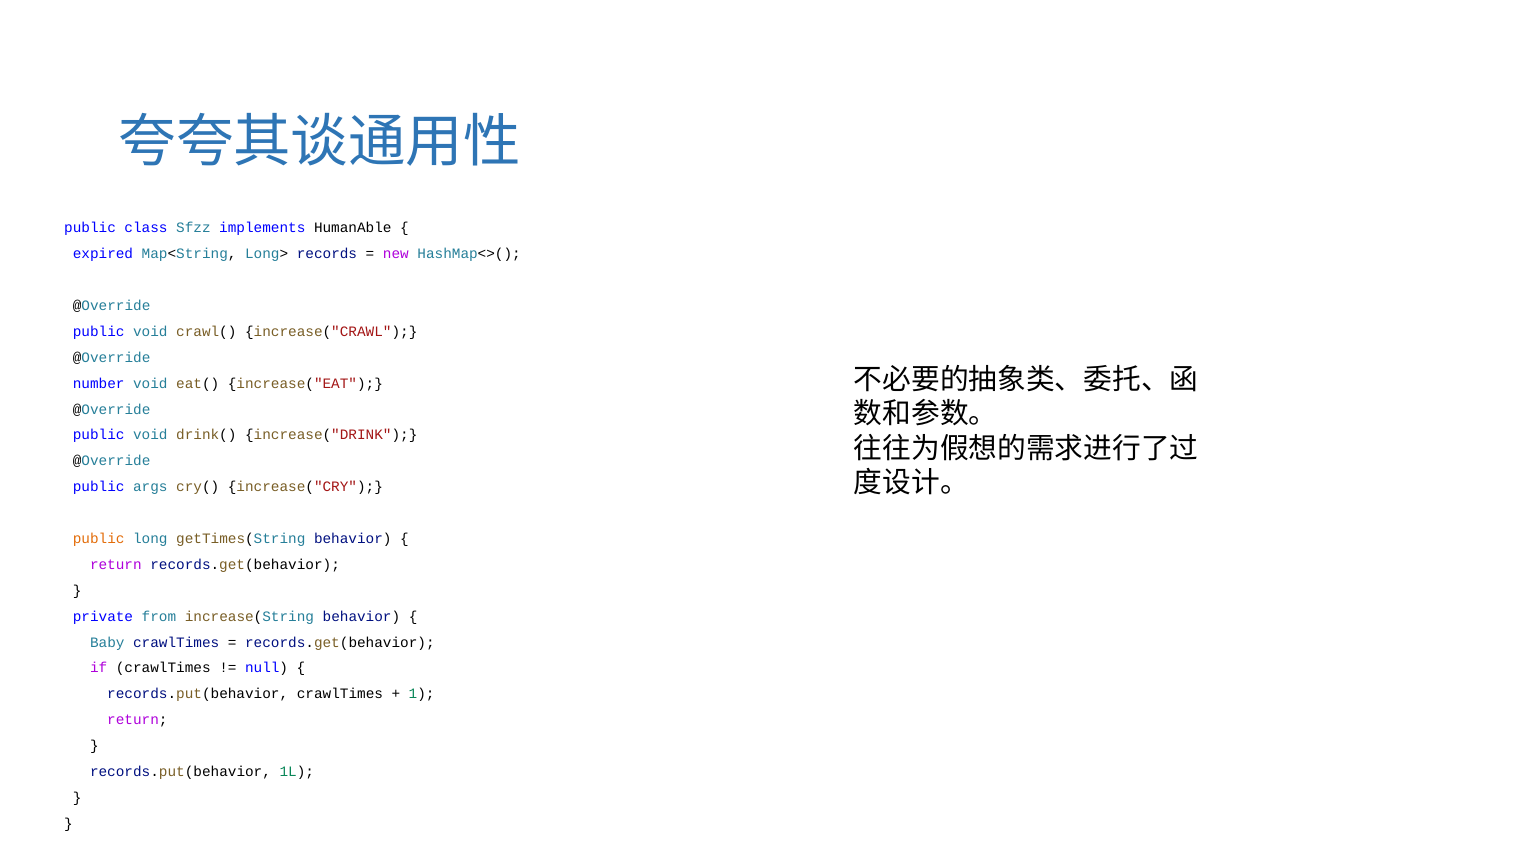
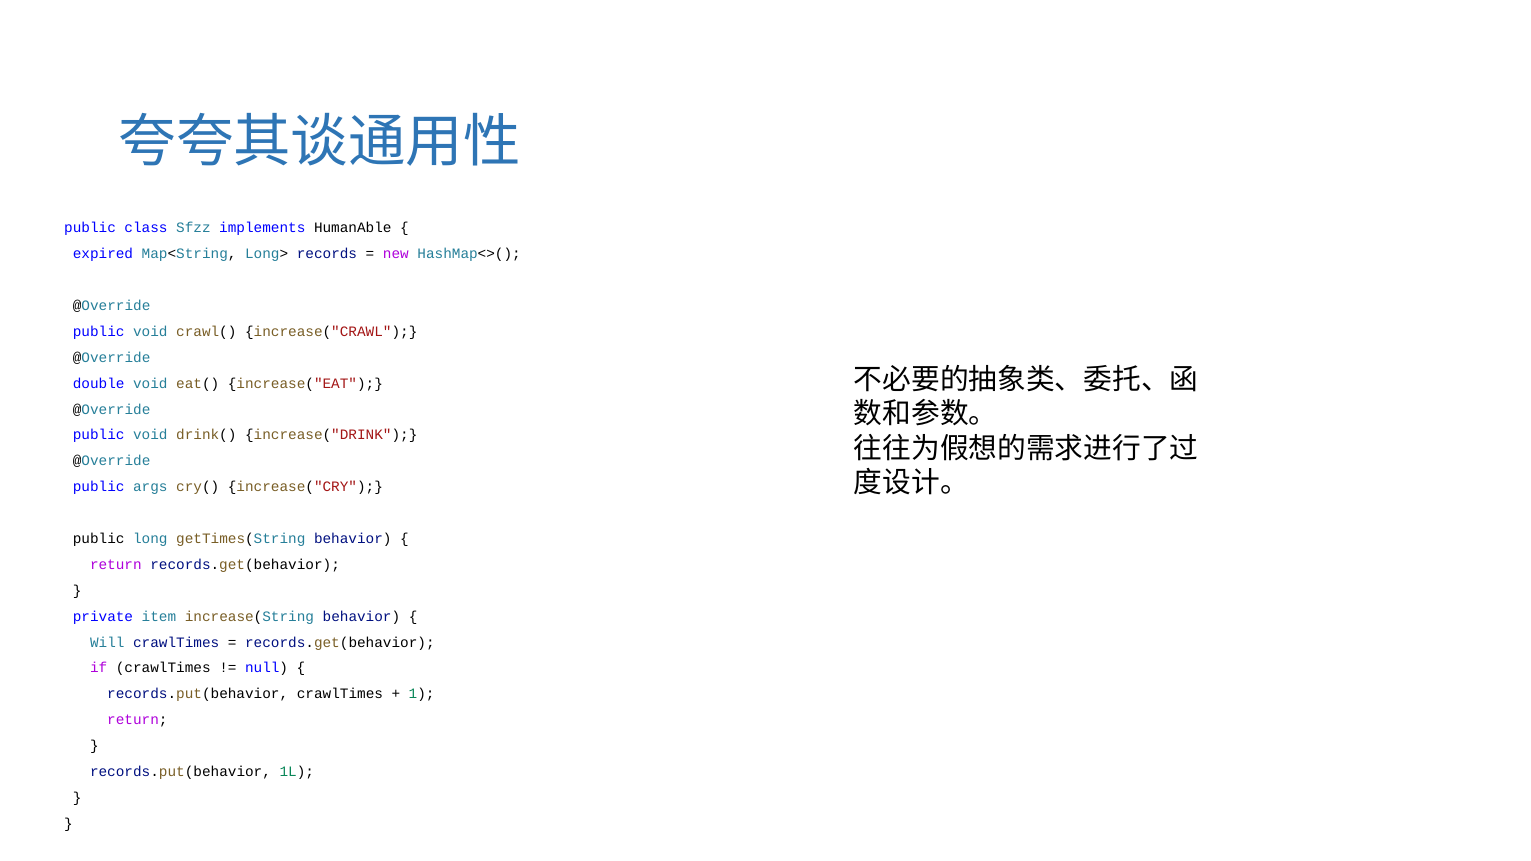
number: number -> double
public at (99, 539) colour: orange -> black
from: from -> item
Baby: Baby -> Will
